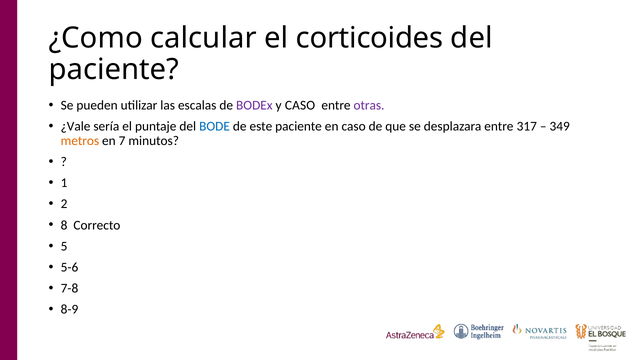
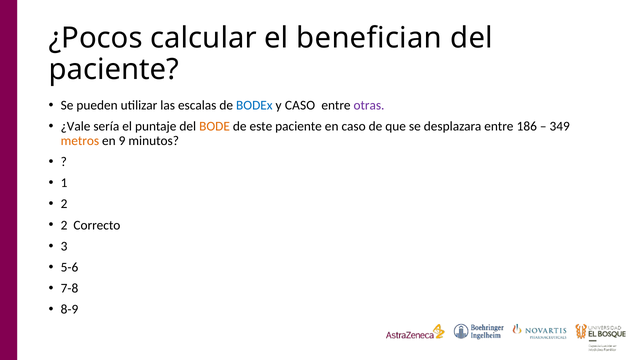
¿Como: ¿Como -> ¿Pocos
corticoides: corticoides -> benefician
BODEx colour: purple -> blue
BODE colour: blue -> orange
317: 317 -> 186
7: 7 -> 9
8 at (64, 225): 8 -> 2
5: 5 -> 3
